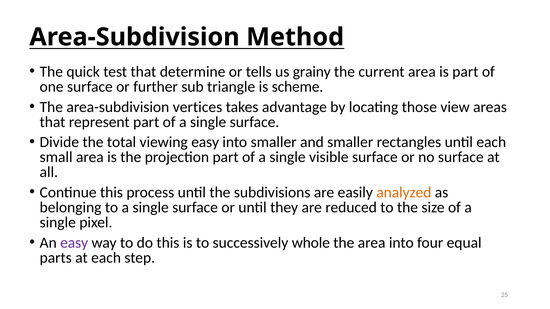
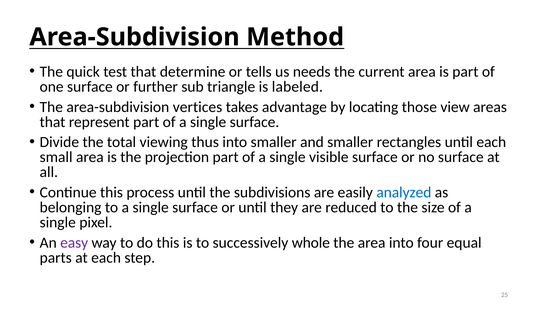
grainy: grainy -> needs
scheme: scheme -> labeled
viewing easy: easy -> thus
analyzed colour: orange -> blue
